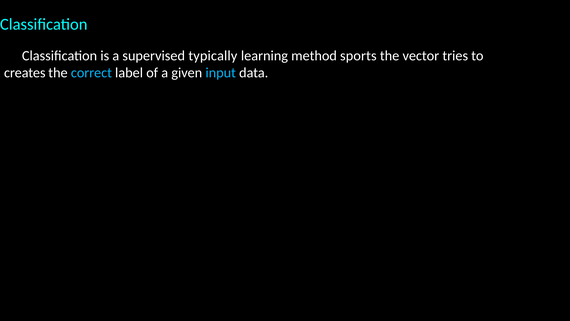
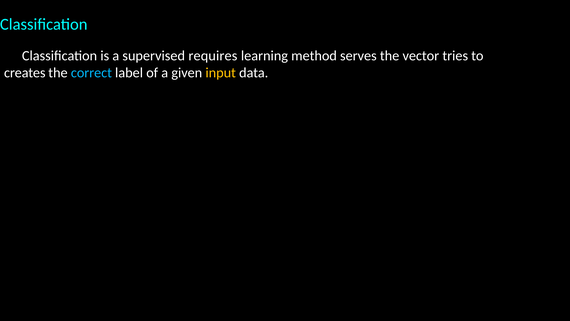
typically: typically -> requires
sports: sports -> serves
input colour: light blue -> yellow
